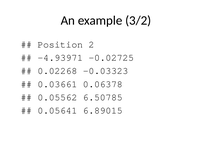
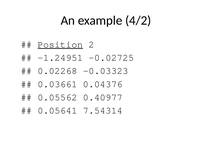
3/2: 3/2 -> 4/2
Position underline: none -> present
-4.93971: -4.93971 -> -1.24951
0.06378: 0.06378 -> 0.04376
6.50785: 6.50785 -> 0.40977
6.89015: 6.89015 -> 7.54314
